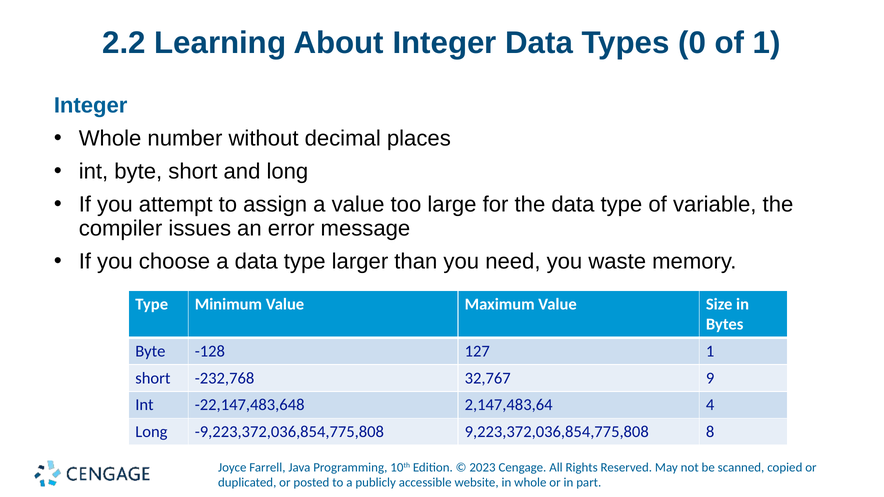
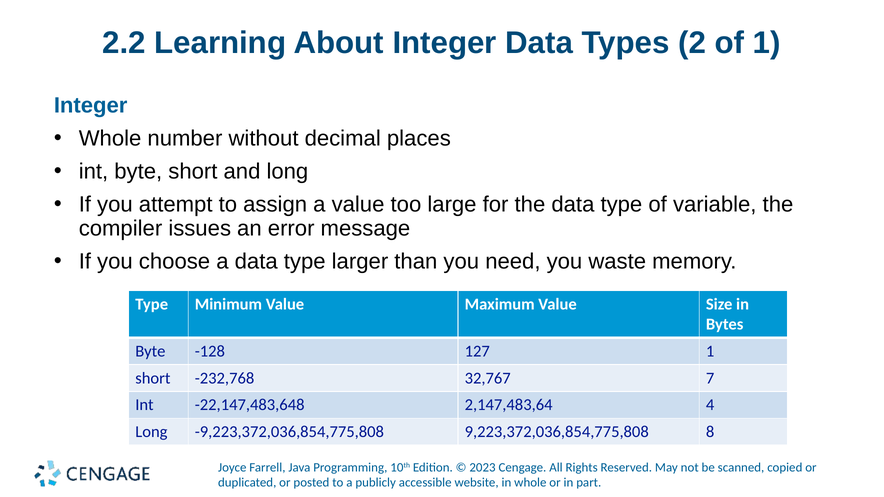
0: 0 -> 2
9: 9 -> 7
